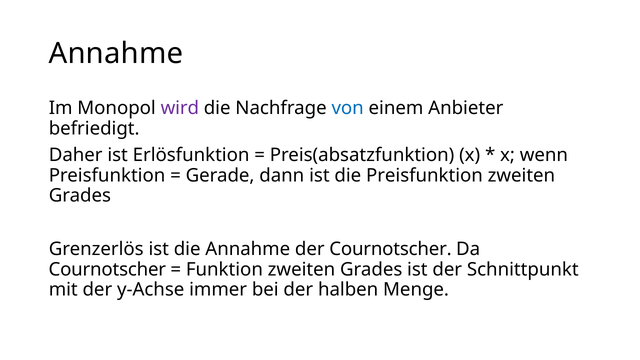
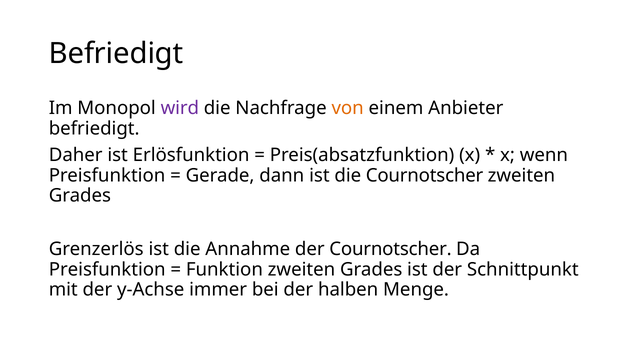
Annahme at (116, 54): Annahme -> Befriedigt
von colour: blue -> orange
die Preisfunktion: Preisfunktion -> Cournotscher
Cournotscher at (107, 269): Cournotscher -> Preisfunktion
